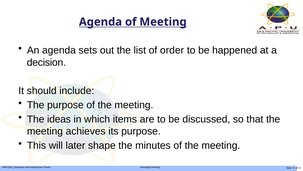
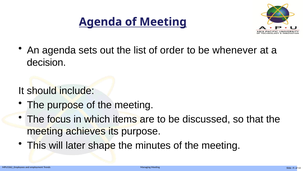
happened: happened -> whenever
ideas: ideas -> focus
